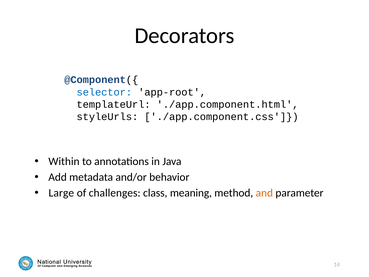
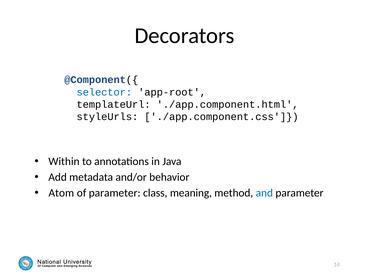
Large: Large -> Atom
of challenges: challenges -> parameter
and colour: orange -> blue
